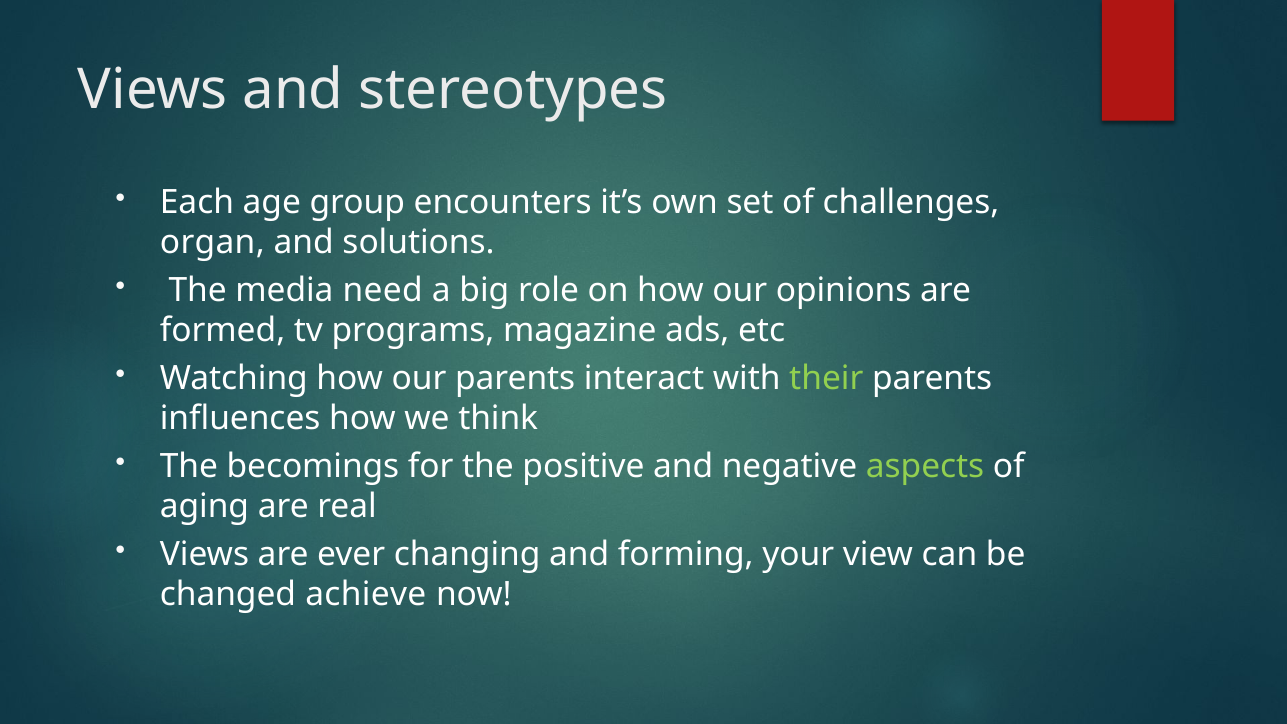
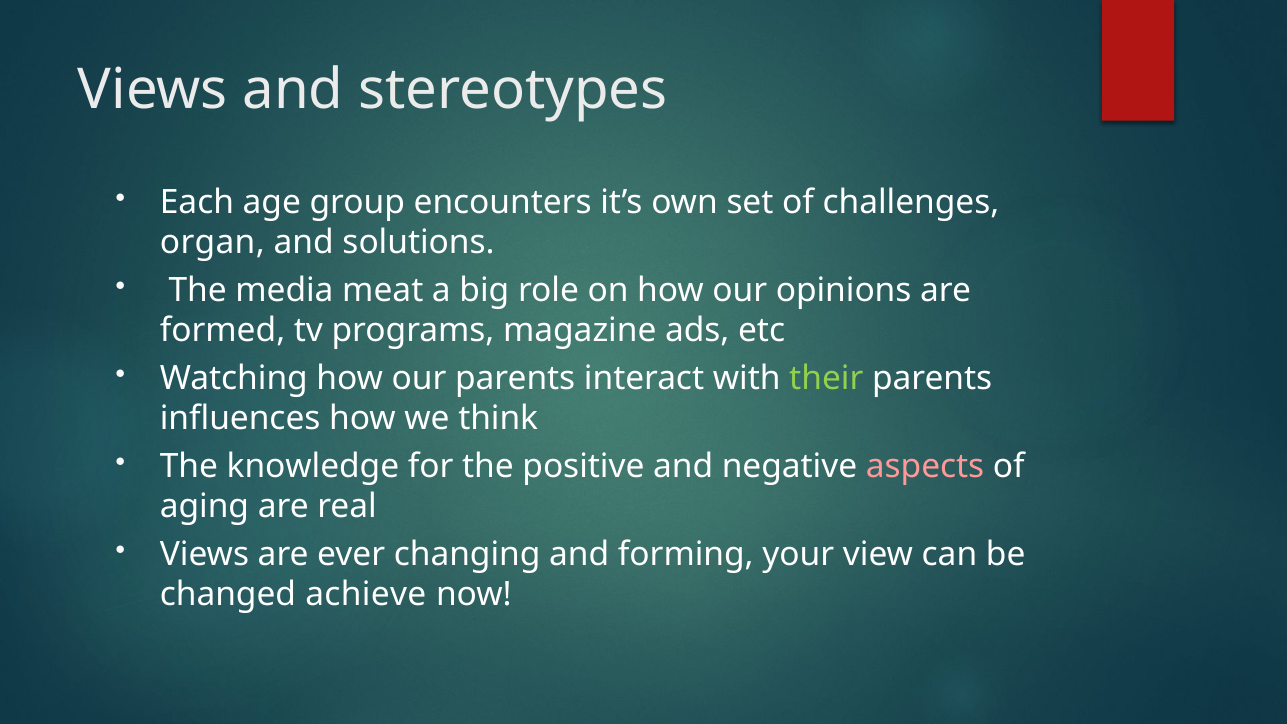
need: need -> meat
becomings: becomings -> knowledge
aspects colour: light green -> pink
